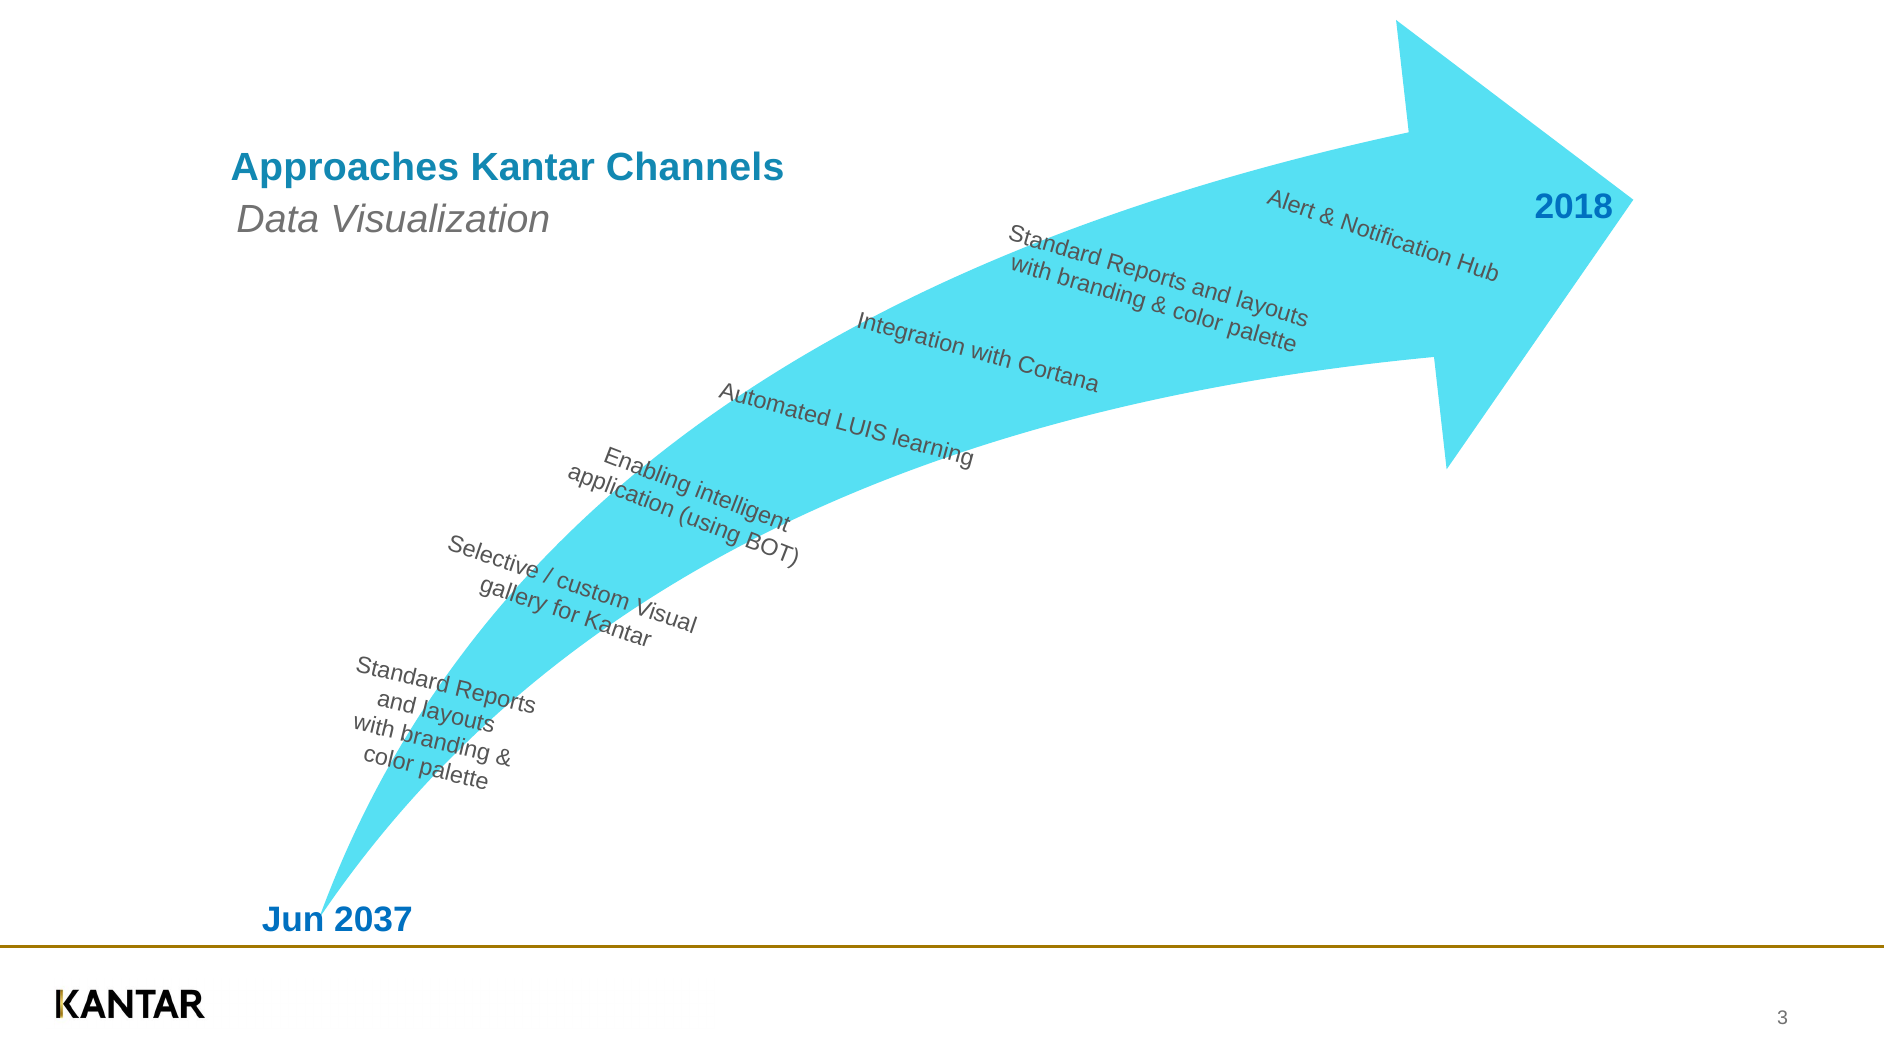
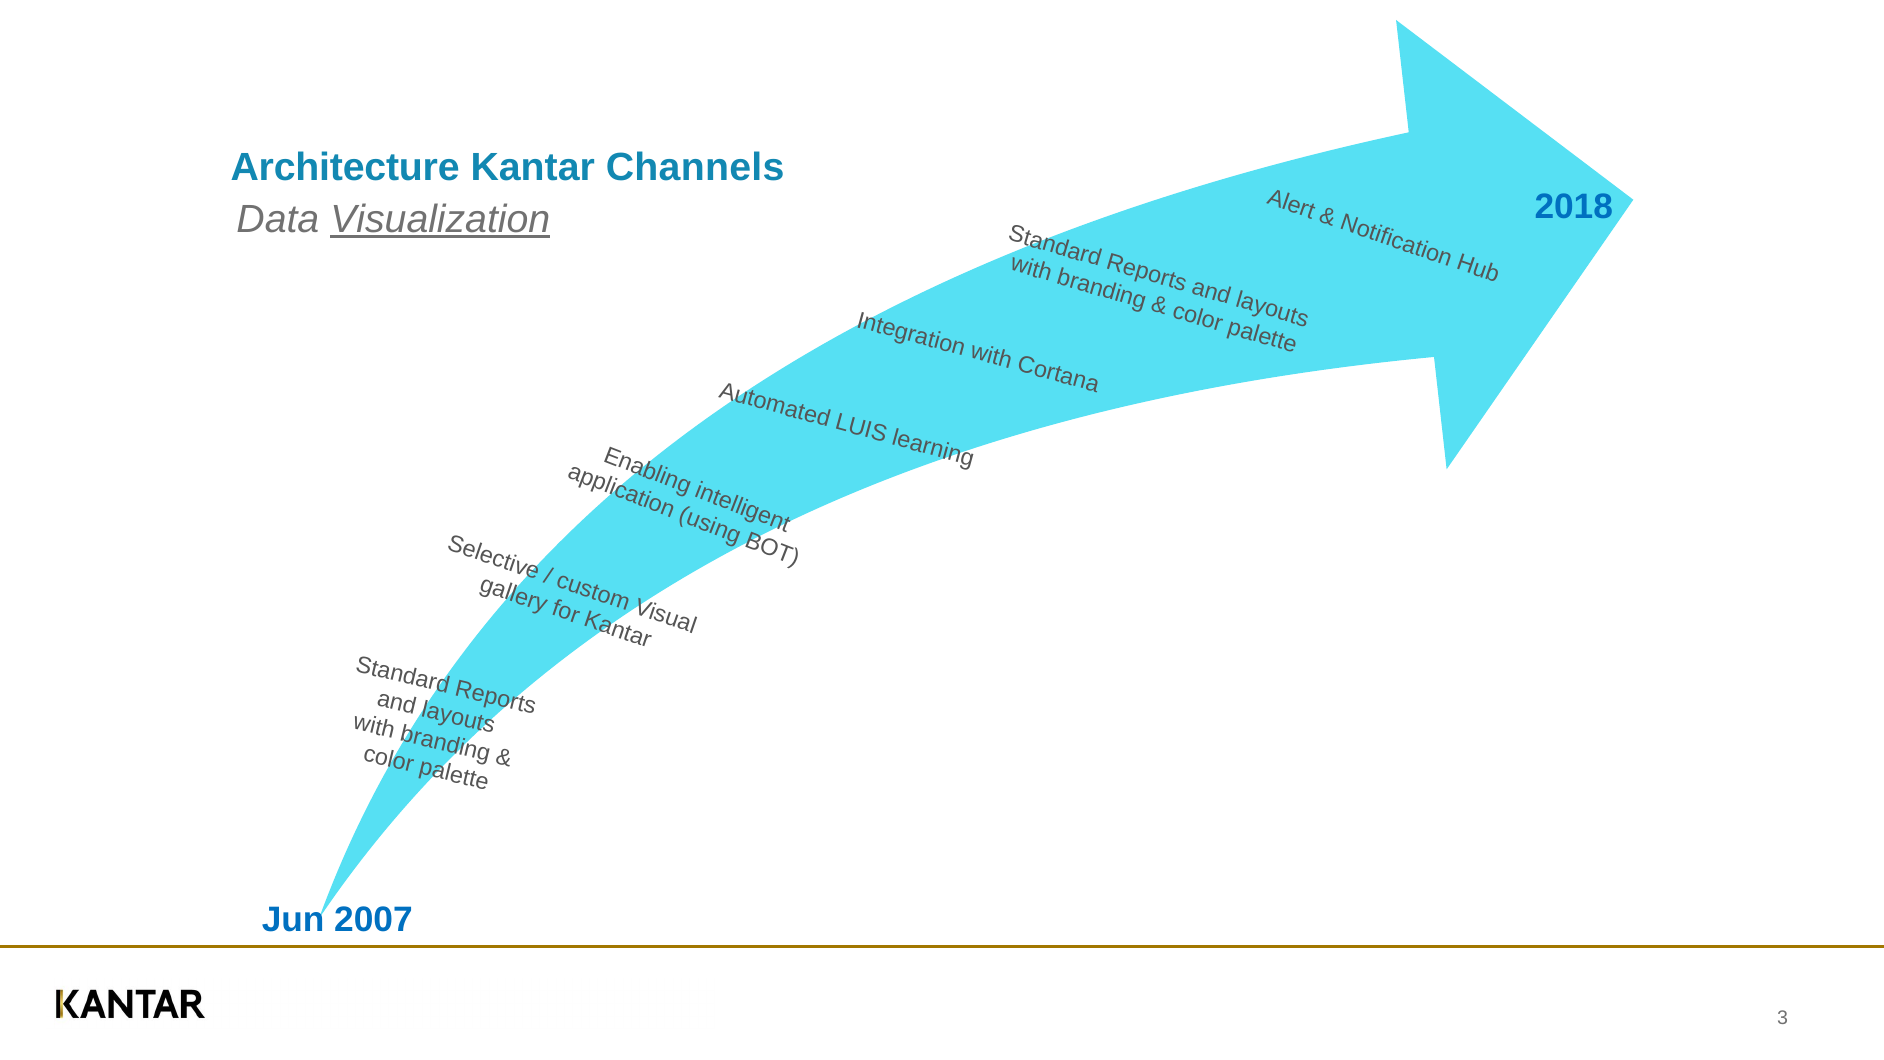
Approaches: Approaches -> Architecture
Visualization underline: none -> present
2037: 2037 -> 2007
